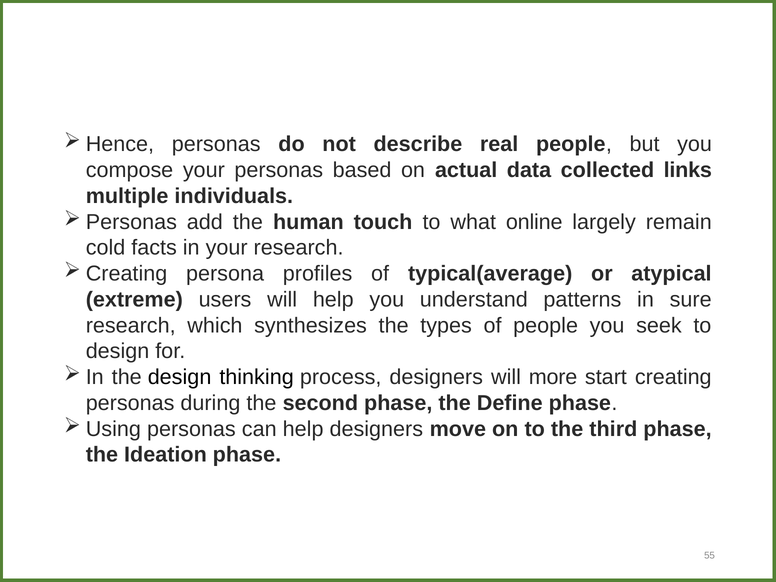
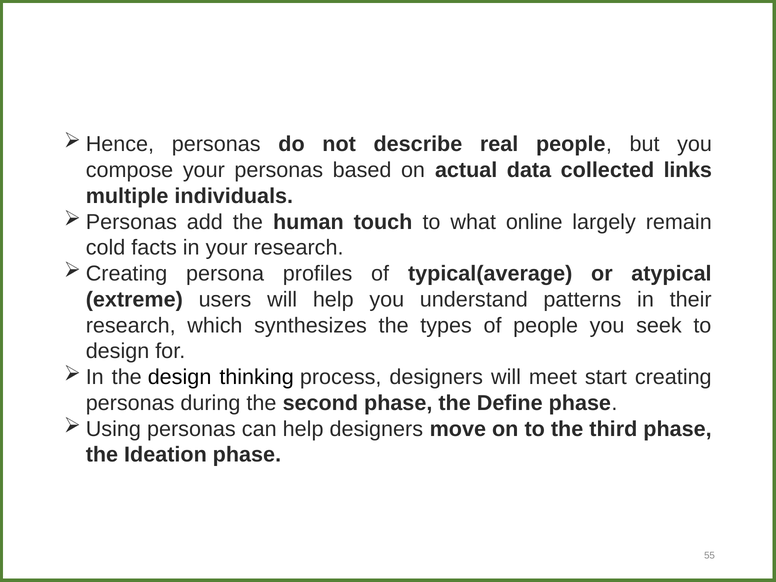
sure: sure -> their
more: more -> meet
